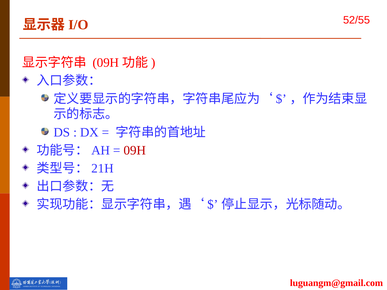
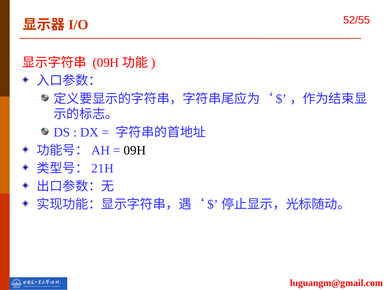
09H colour: red -> black
